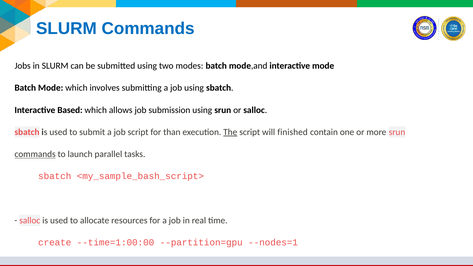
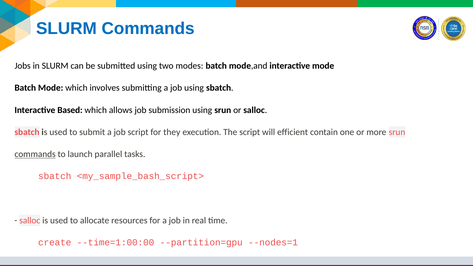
than: than -> they
The underline: present -> none
finished: finished -> efficient
